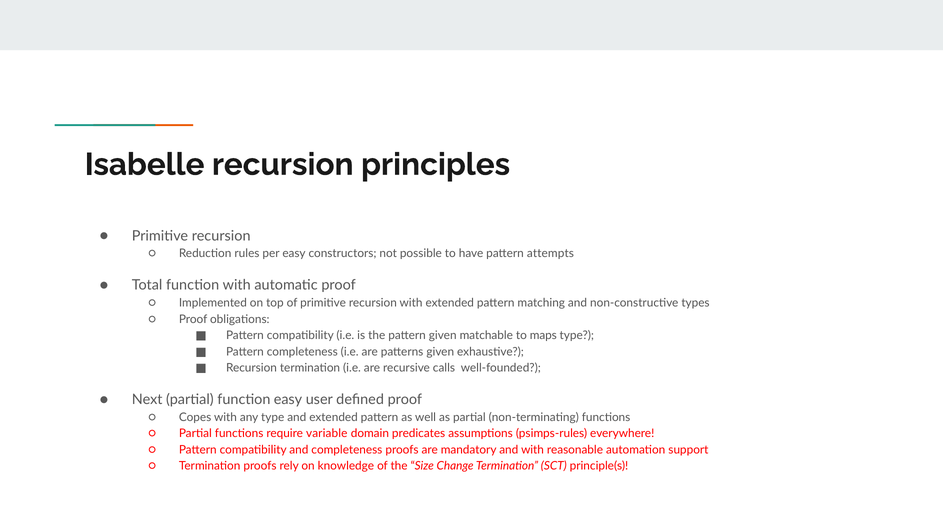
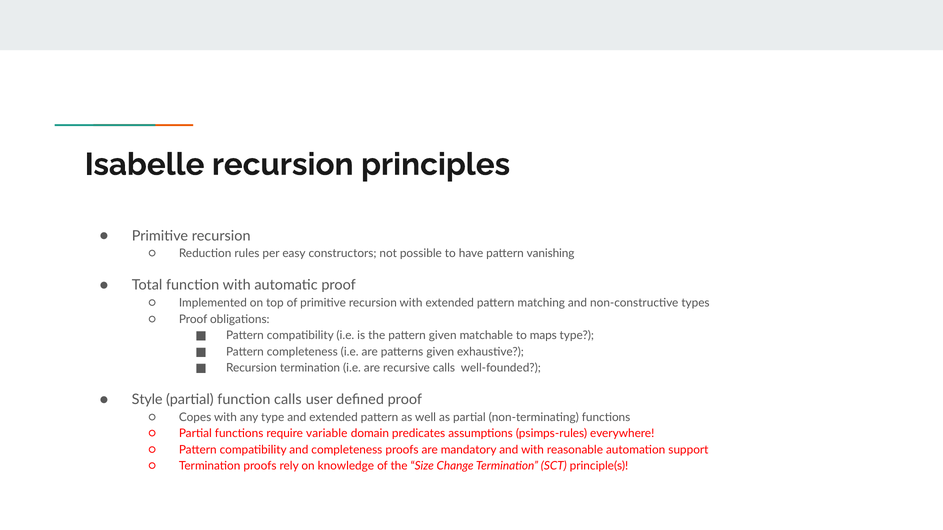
attempts: attempts -> vanishing
Next: Next -> Style
function easy: easy -> calls
